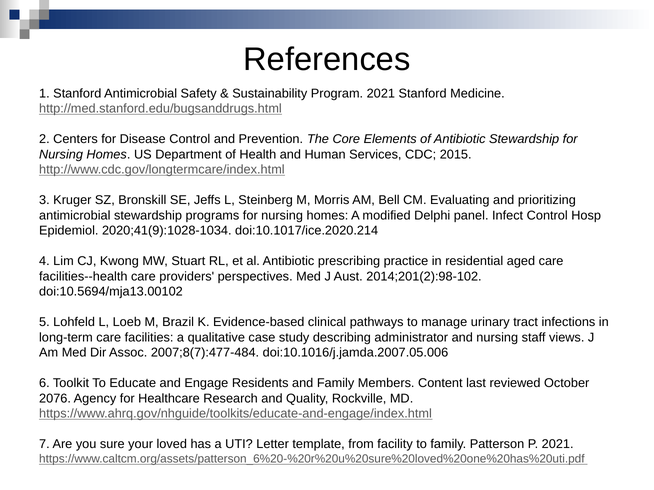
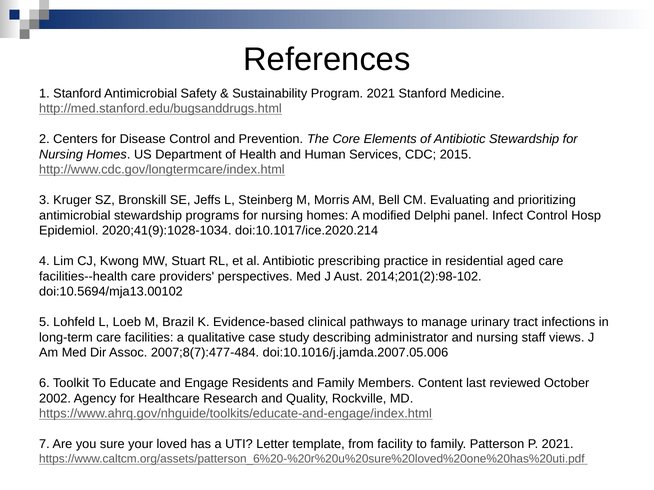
2076: 2076 -> 2002
